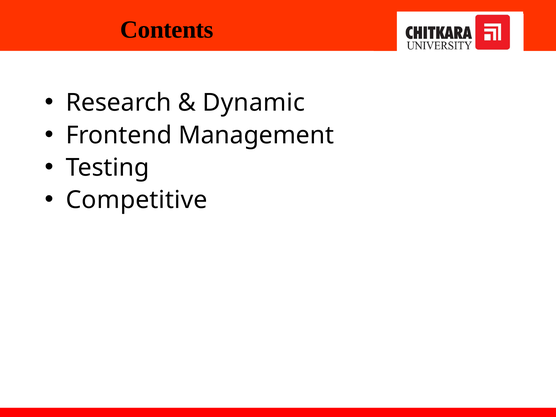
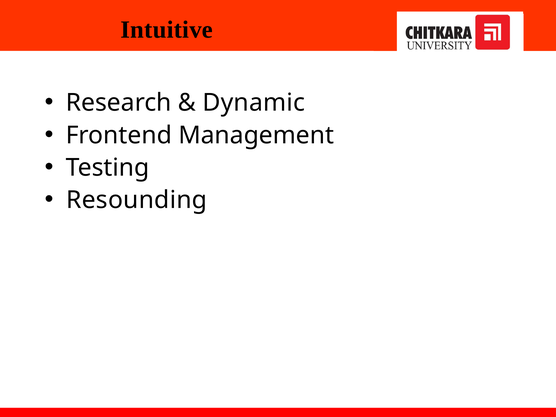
Contents: Contents -> Intuitive
Competitive: Competitive -> Resounding
